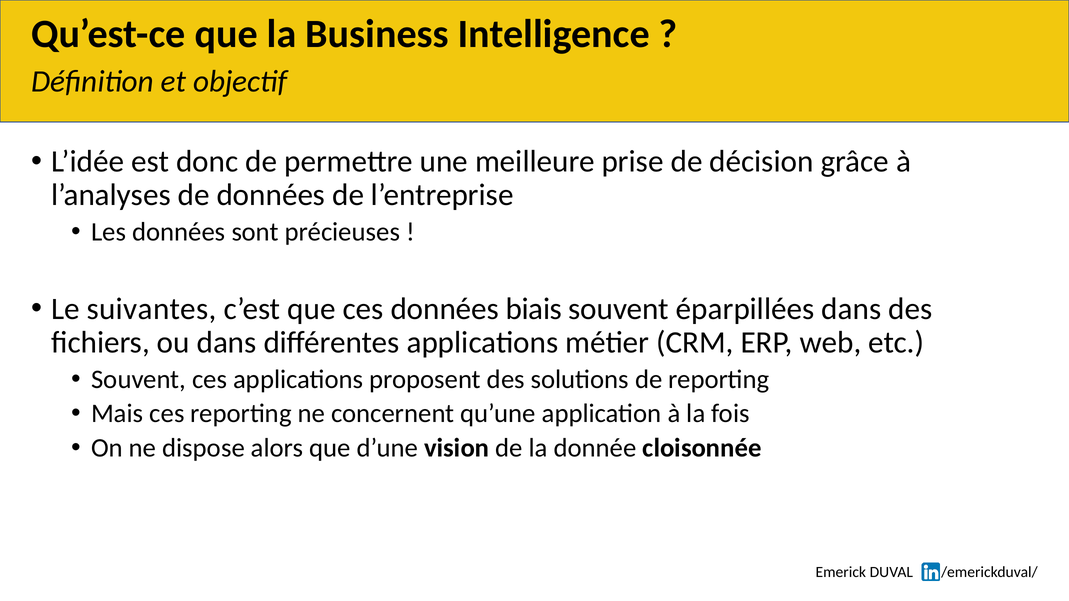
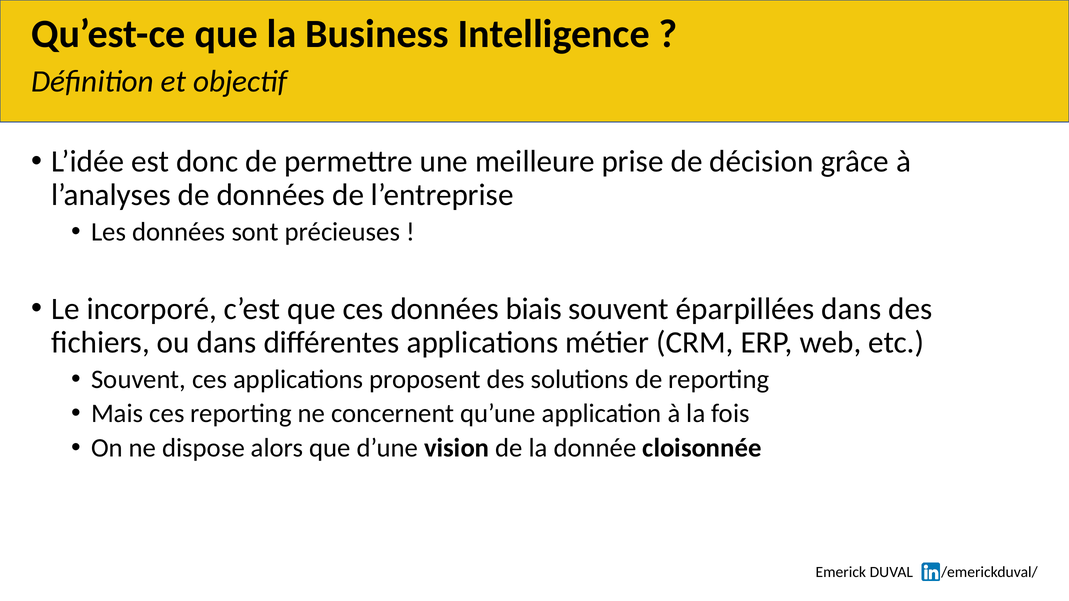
suivantes: suivantes -> incorporé
